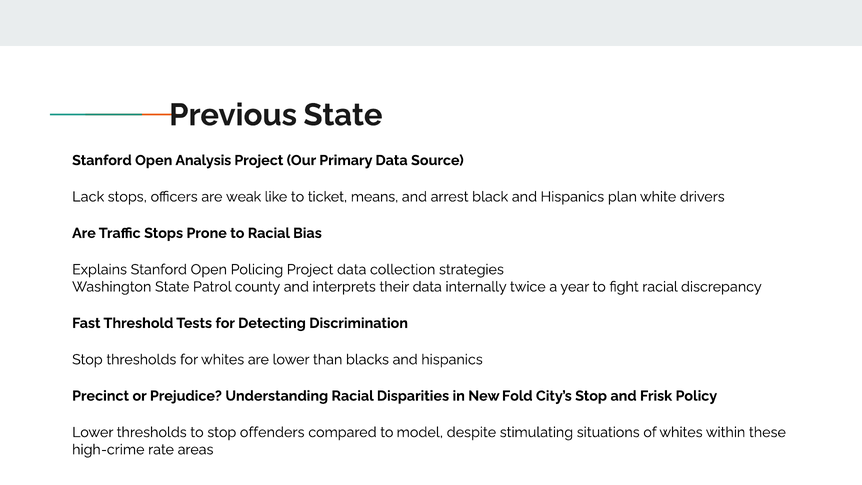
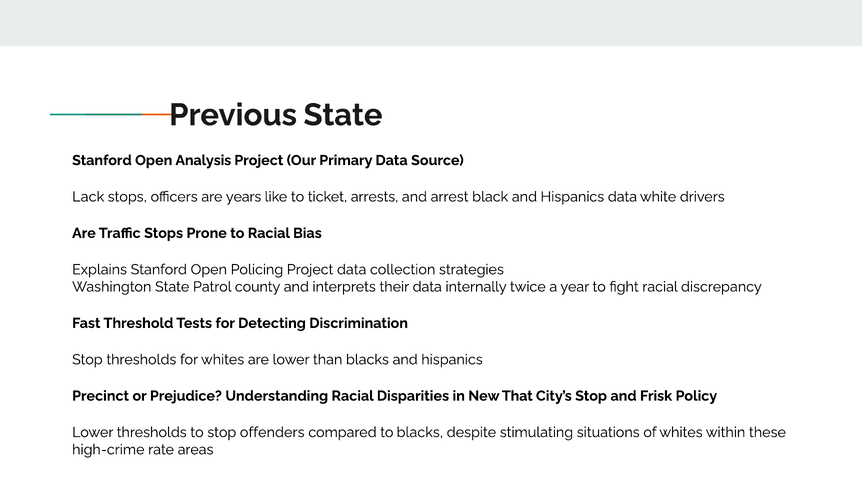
weak: weak -> years
means: means -> arrests
Hispanics plan: plan -> data
Fold: Fold -> That
to model: model -> blacks
